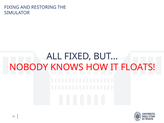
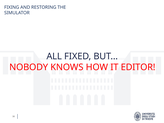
FLOATS: FLOATS -> EDITOR
